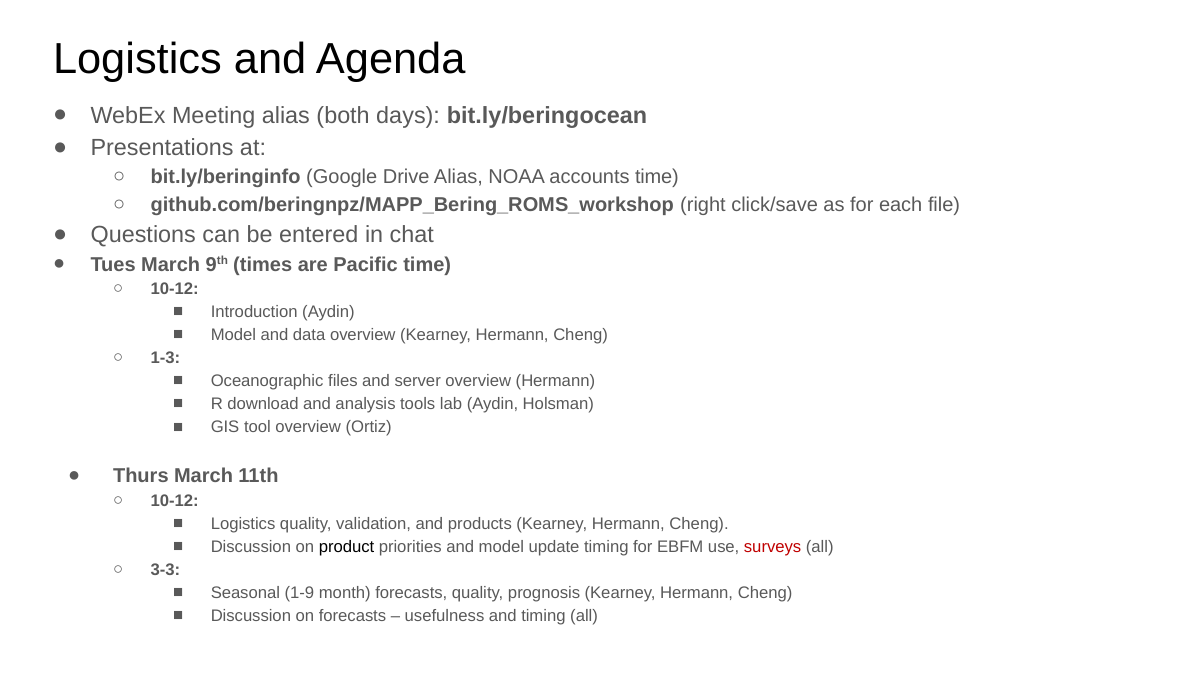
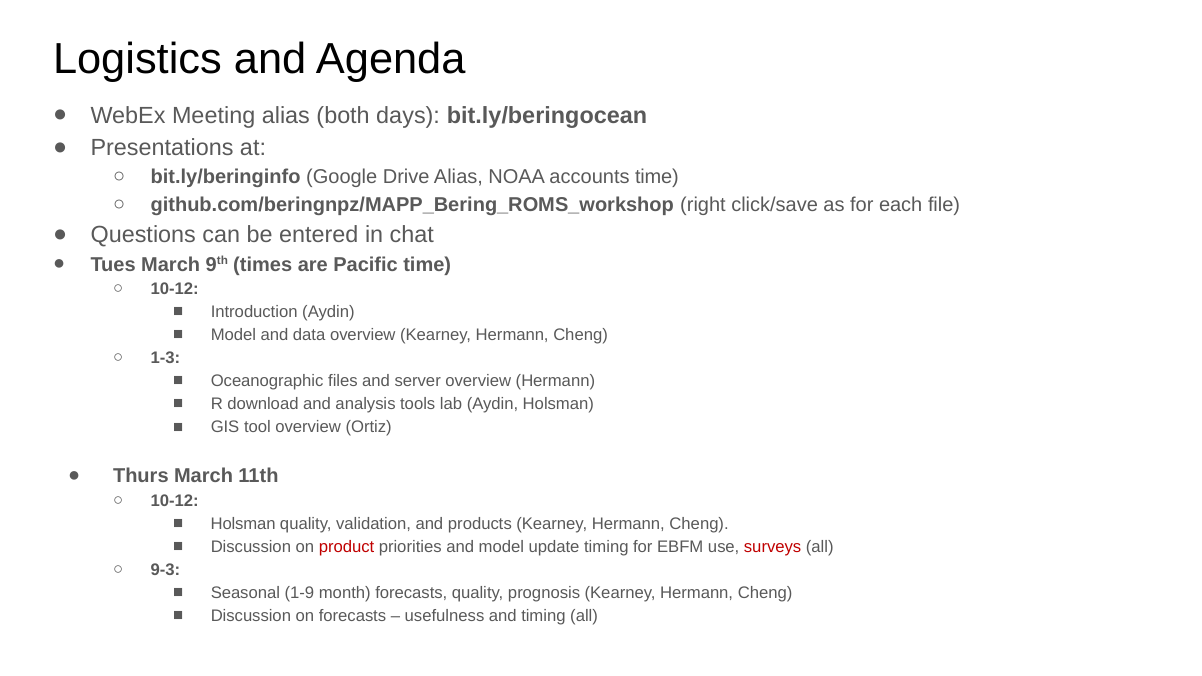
Logistics at (243, 524): Logistics -> Holsman
product colour: black -> red
3-3: 3-3 -> 9-3
